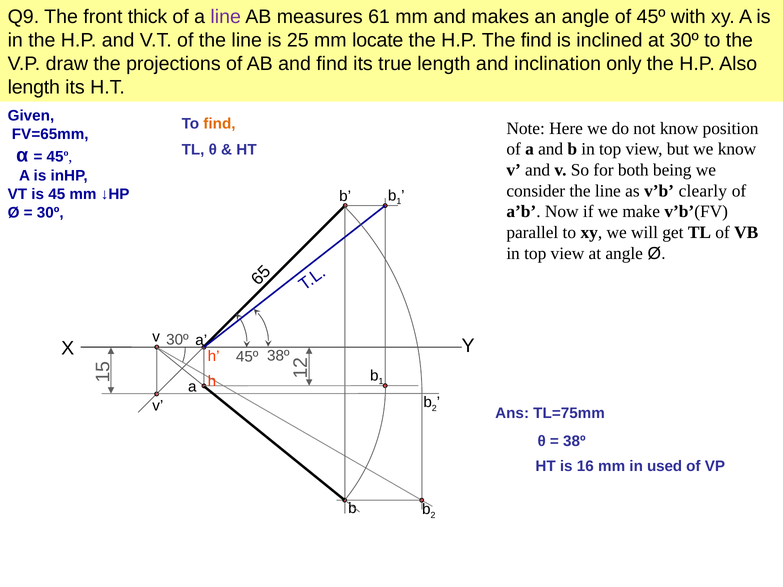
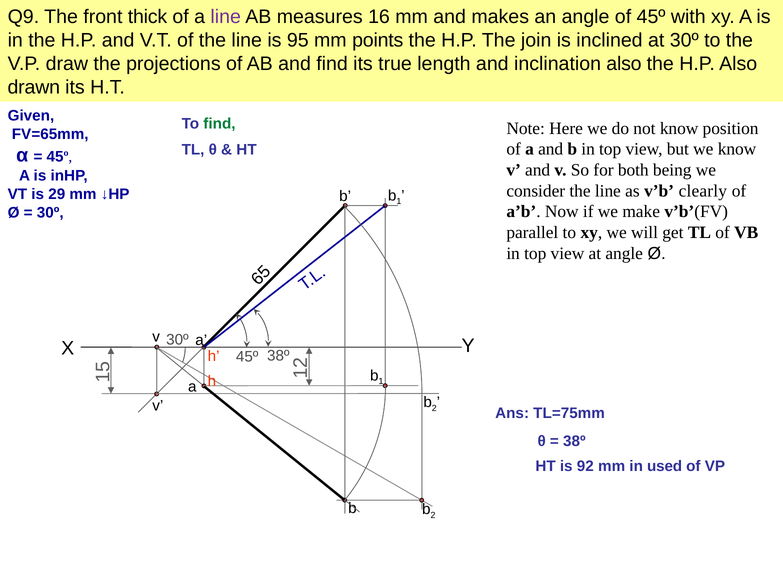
61: 61 -> 16
25: 25 -> 95
locate: locate -> points
The find: find -> join
inclination only: only -> also
length at (34, 87): length -> drawn
find at (219, 124) colour: orange -> green
45: 45 -> 29
16: 16 -> 92
